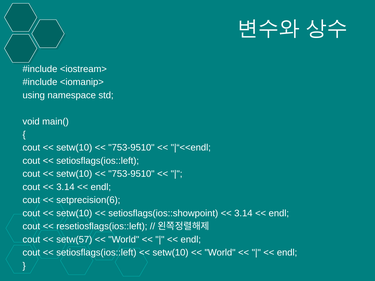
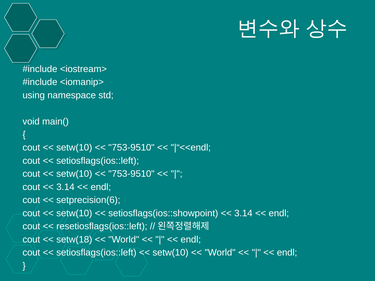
setw(57: setw(57 -> setw(18
